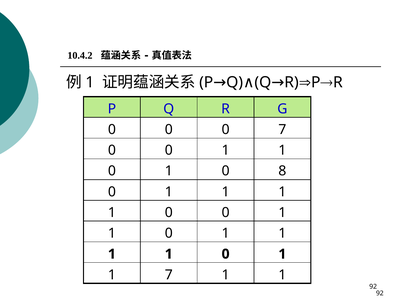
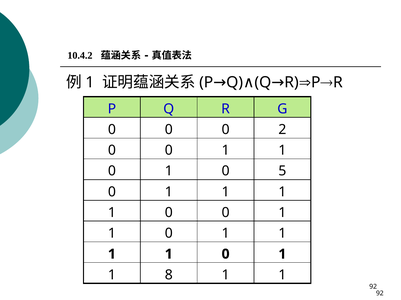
0 7: 7 -> 2
8: 8 -> 5
1 7: 7 -> 8
